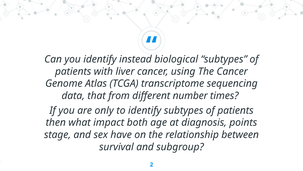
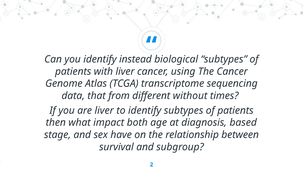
number: number -> without
are only: only -> liver
points: points -> based
